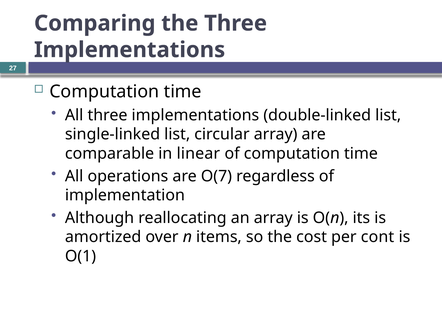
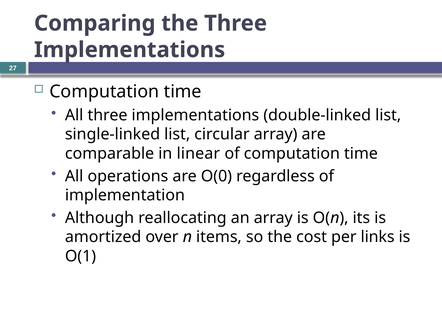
O(7: O(7 -> O(0
cont: cont -> links
